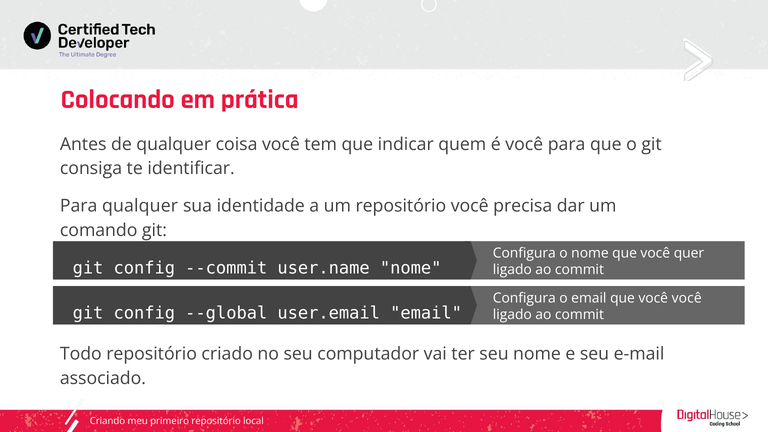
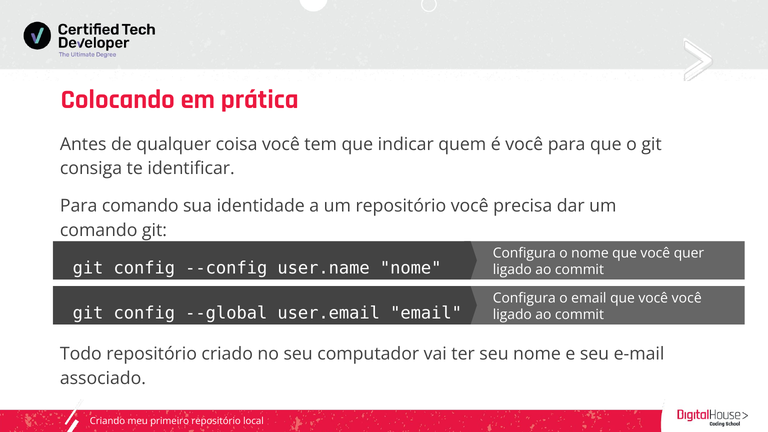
Para qualquer: qualquer -> comando
--commit: --commit -> --config
